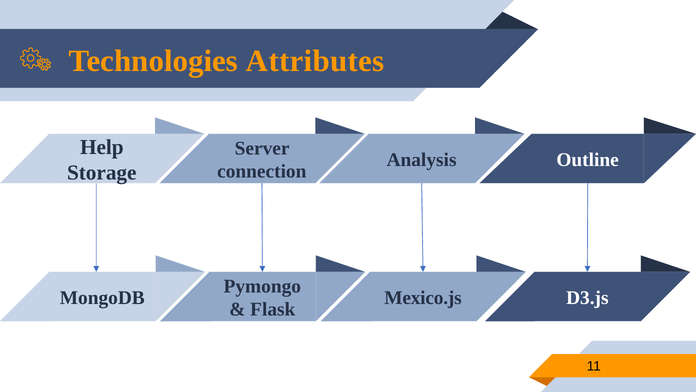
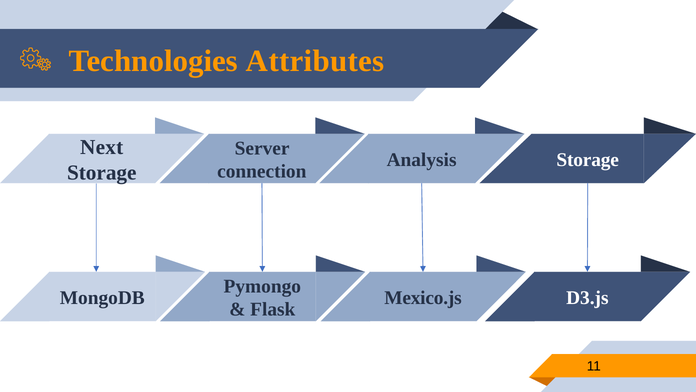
Help: Help -> Next
Outline at (588, 160): Outline -> Storage
